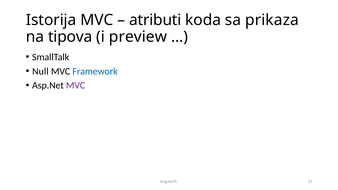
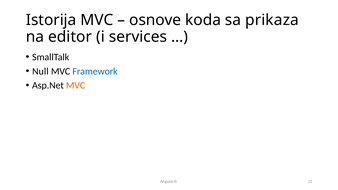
atributi: atributi -> osnove
tipova: tipova -> editor
preview: preview -> services
MVC at (76, 85) colour: purple -> orange
